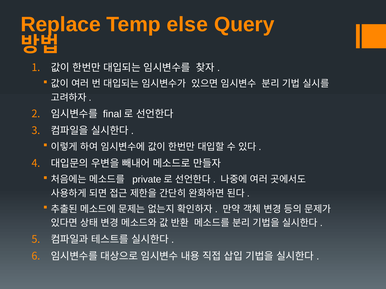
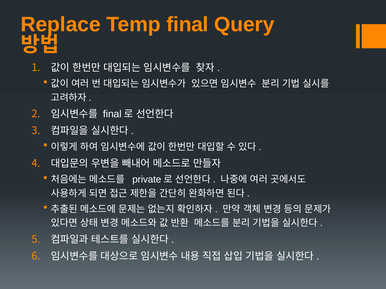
else: else -> final
